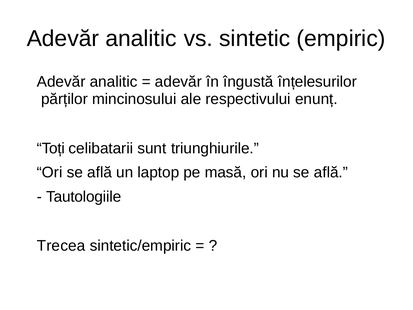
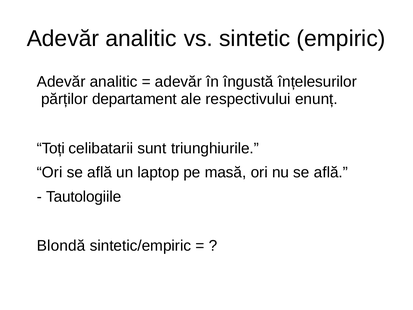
mincinosului: mincinosului -> departament
Trecea: Trecea -> Blondă
